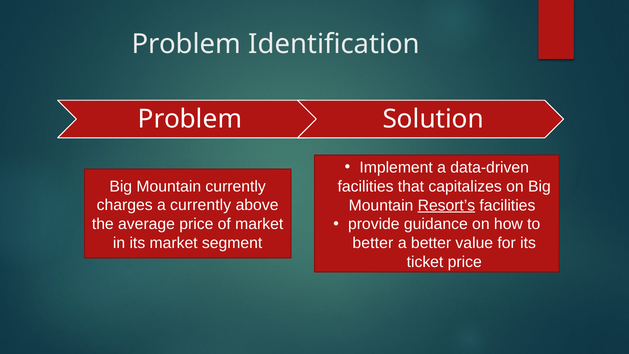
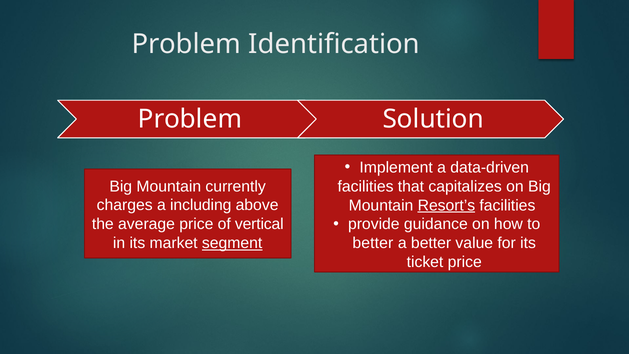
a currently: currently -> including
of market: market -> vertical
segment underline: none -> present
